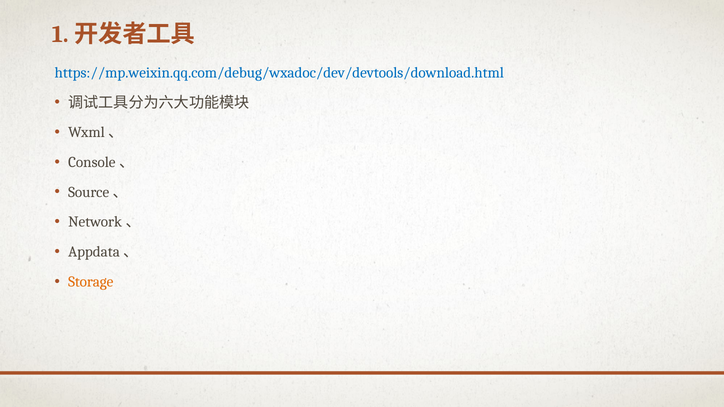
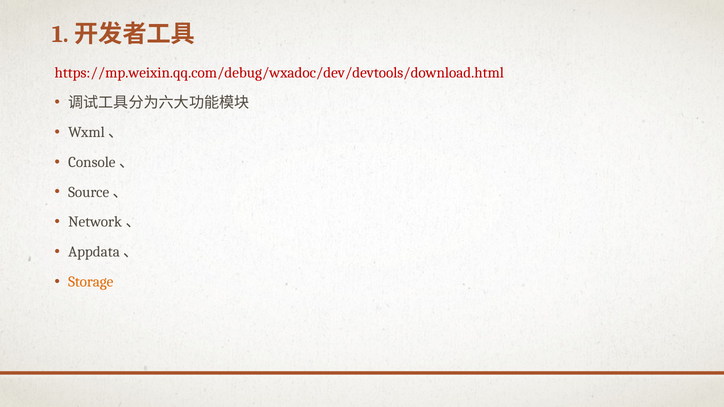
https://mp.weixin.qq.com/debug/wxadoc/dev/devtools/download.html colour: blue -> red
